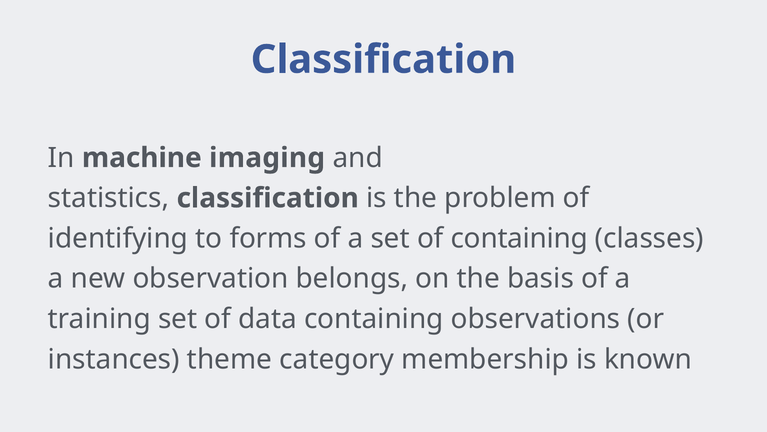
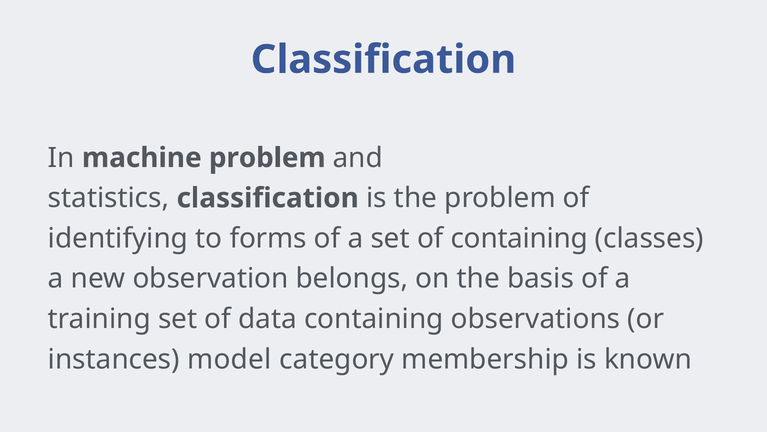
machine imaging: imaging -> problem
theme: theme -> model
